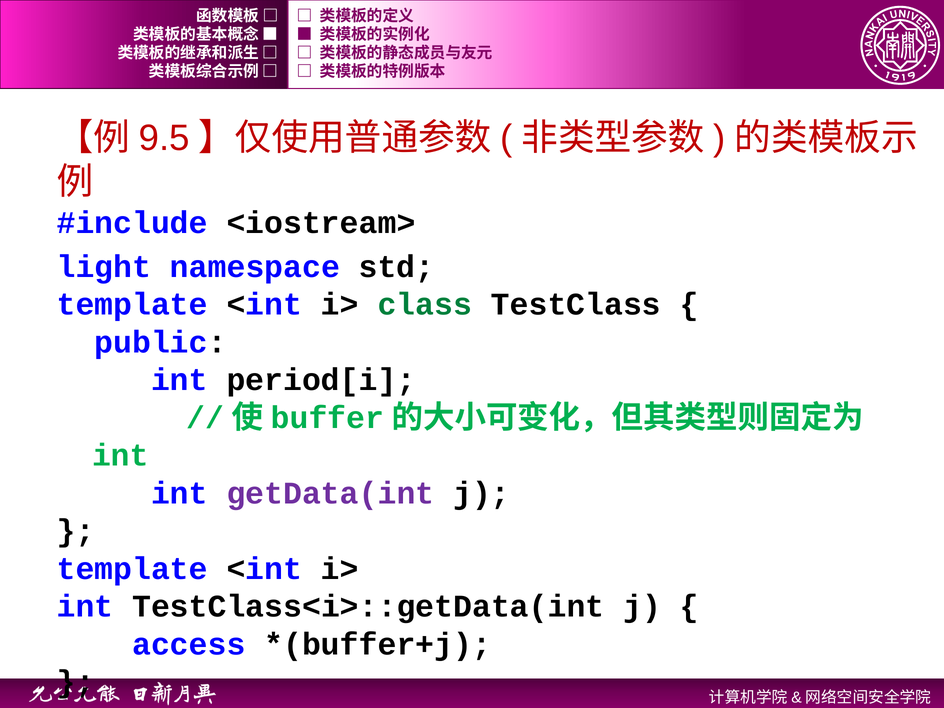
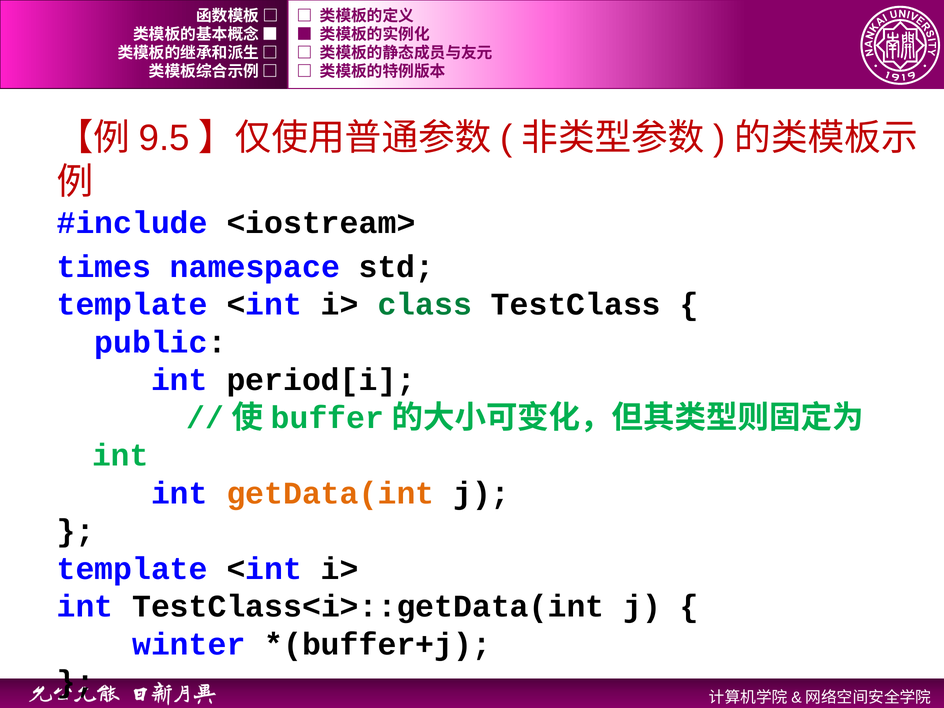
light: light -> times
getData(int colour: purple -> orange
access: access -> winter
